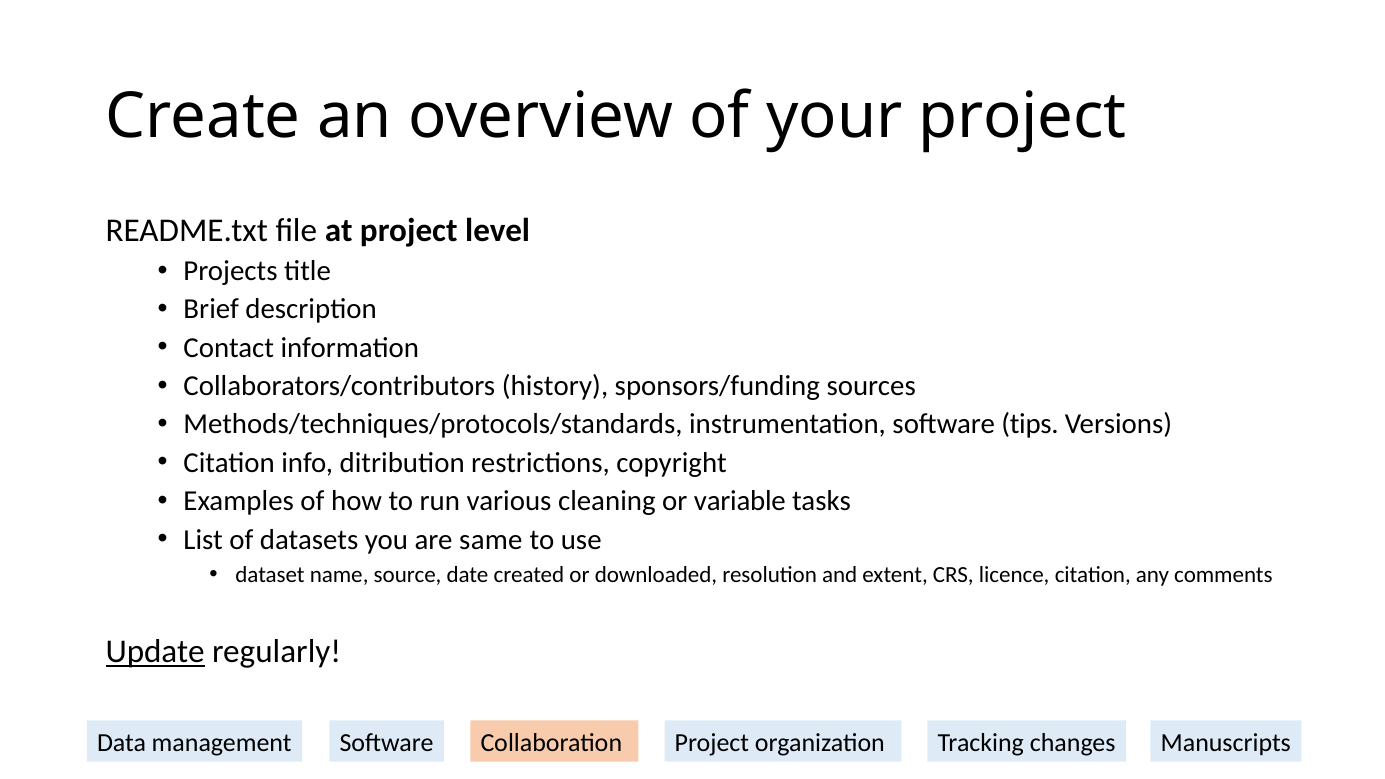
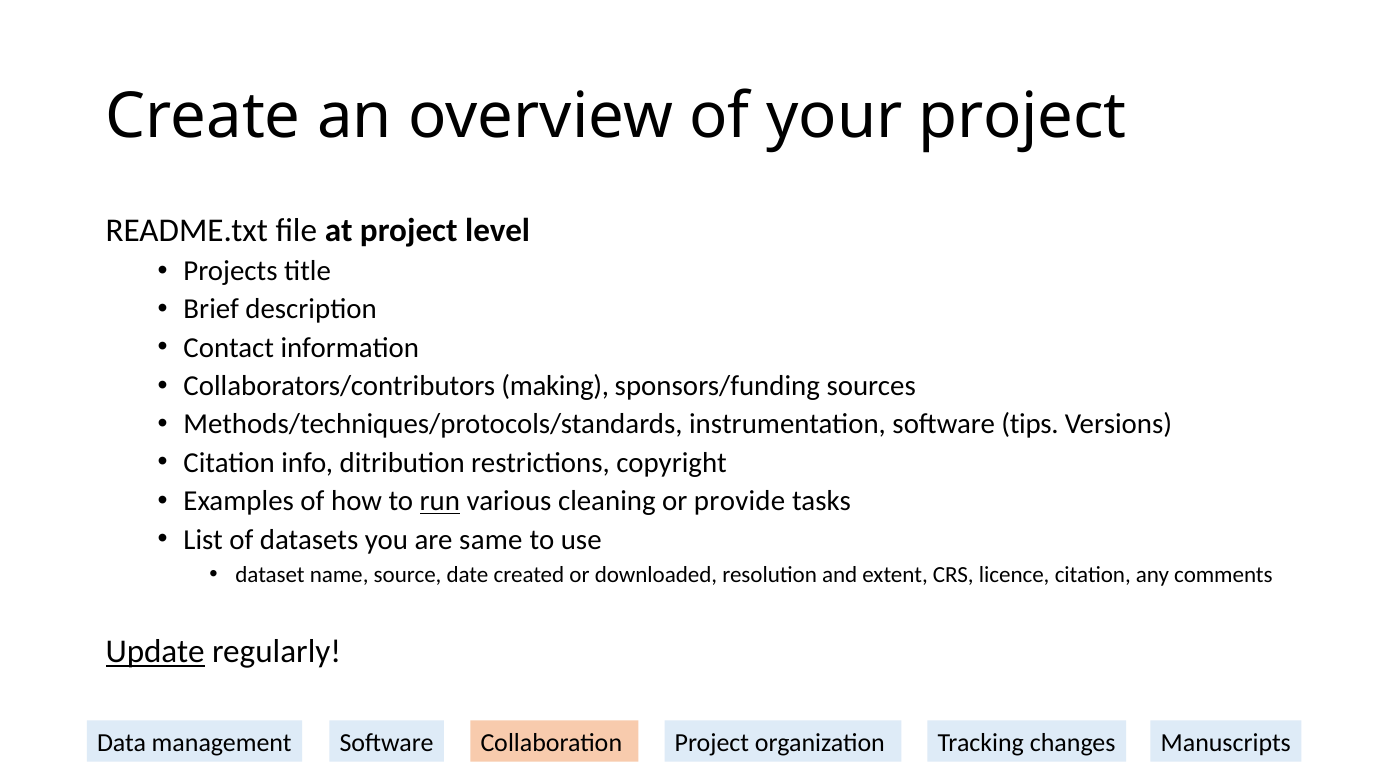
history: history -> making
run underline: none -> present
variable: variable -> provide
